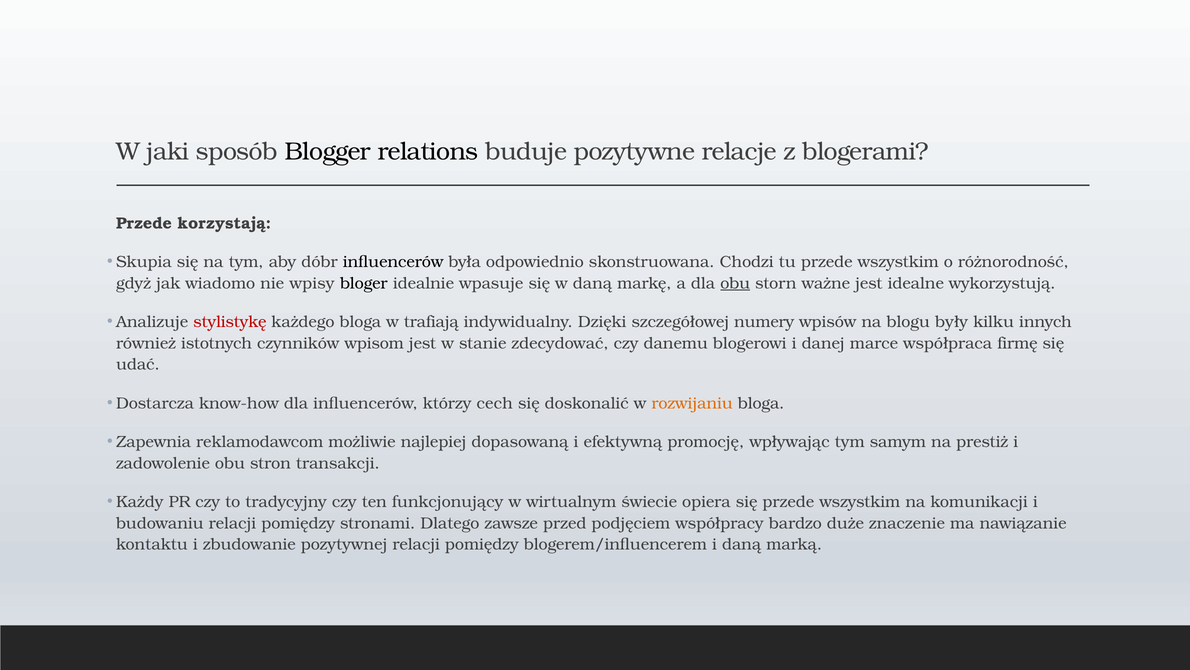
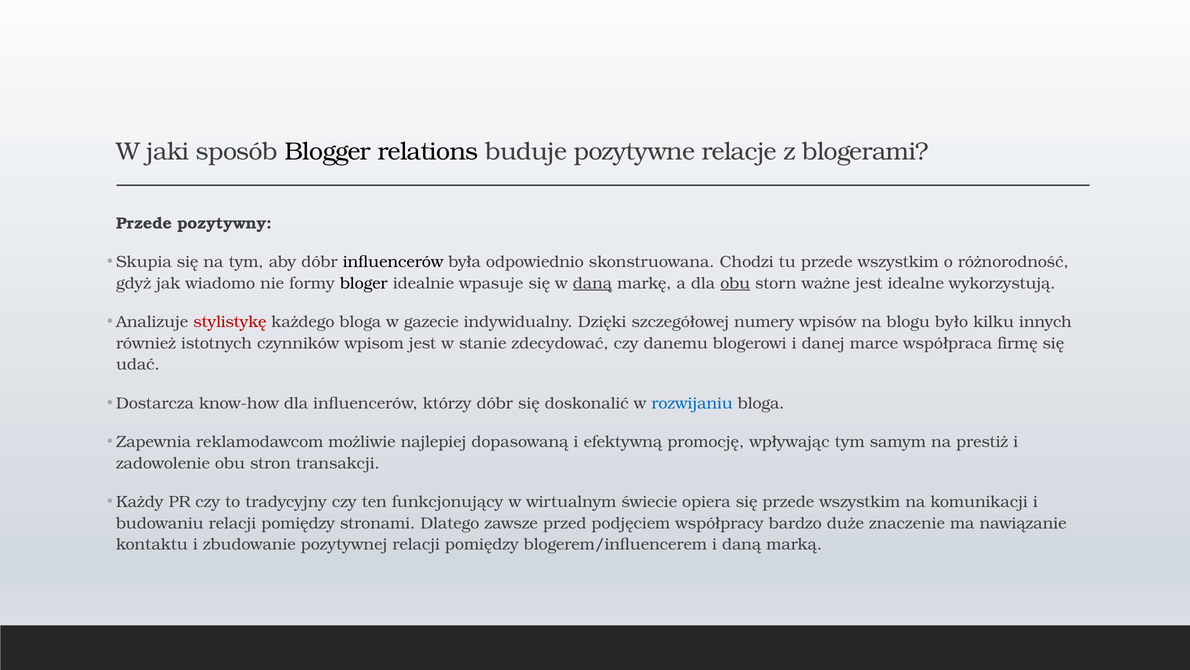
korzystają: korzystają -> pozytywny
wpisy: wpisy -> formy
daną at (592, 283) underline: none -> present
trafiają: trafiają -> gazecie
były: były -> było
którzy cech: cech -> dóbr
rozwijaniu colour: orange -> blue
